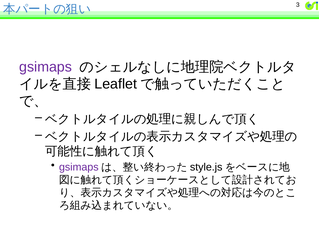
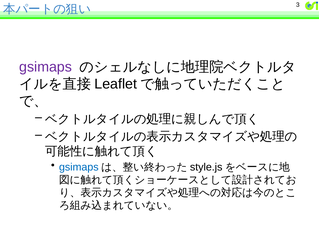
gsimaps at (79, 167) colour: purple -> blue
